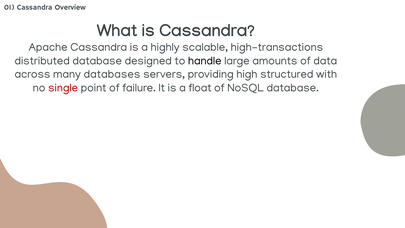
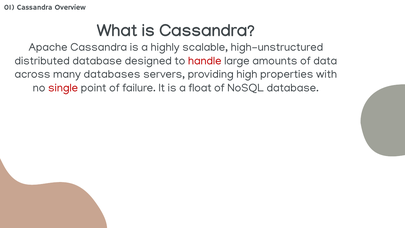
high-transactions: high-transactions -> high-unstructured
handle colour: black -> red
structured: structured -> properties
